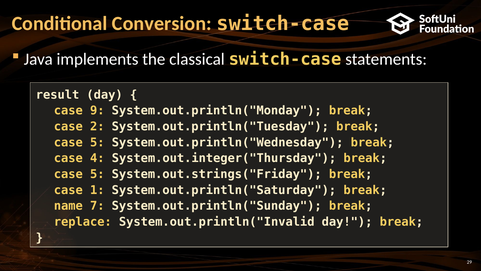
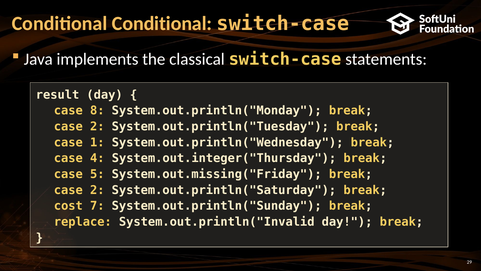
Conditional Conversion: Conversion -> Conditional
9: 9 -> 8
5 at (97, 142): 5 -> 1
System.out.strings("Friday: System.out.strings("Friday -> System.out.missing("Friday
1 at (97, 190): 1 -> 2
name: name -> cost
